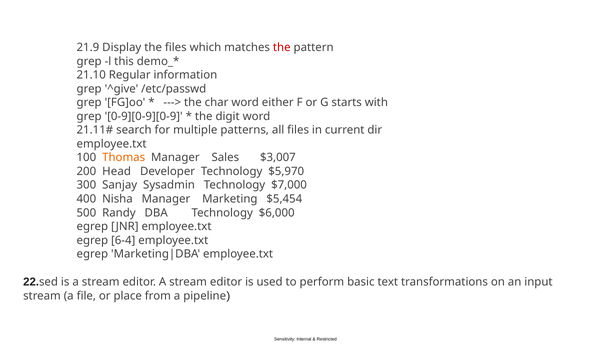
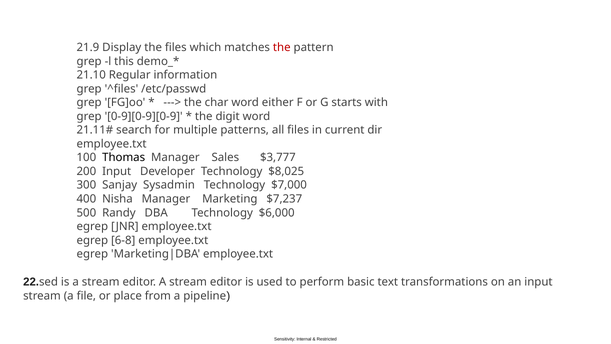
^give: ^give -> ^files
Thomas colour: orange -> black
$3,007: $3,007 -> $3,777
200 Head: Head -> Input
$5,970: $5,970 -> $8,025
$5,454: $5,454 -> $7,237
6-4: 6-4 -> 6-8
